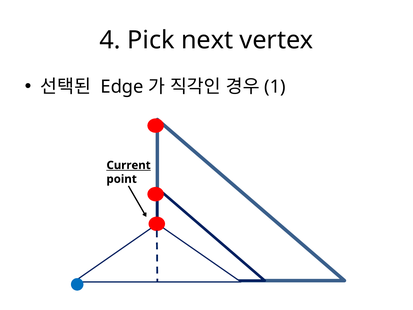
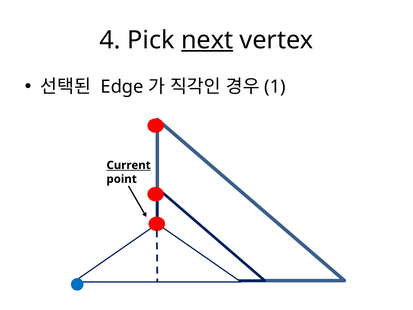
next underline: none -> present
